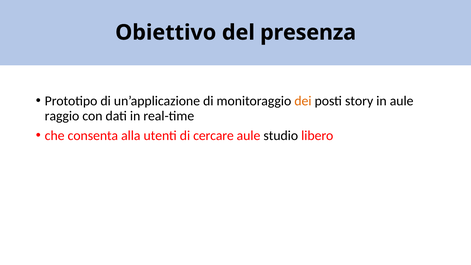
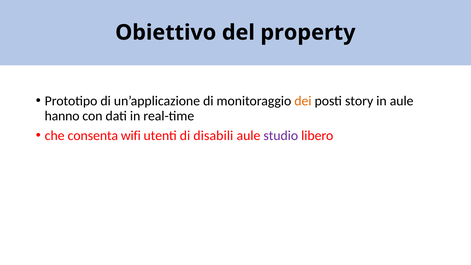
presenza: presenza -> property
raggio: raggio -> hanno
alla: alla -> wifi
cercare: cercare -> disabili
studio colour: black -> purple
